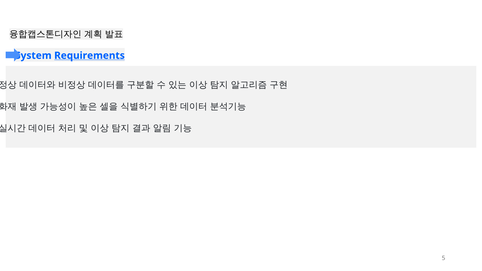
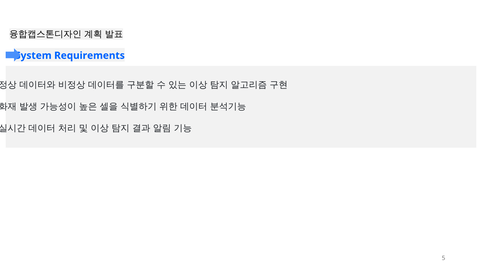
Requirements underline: present -> none
